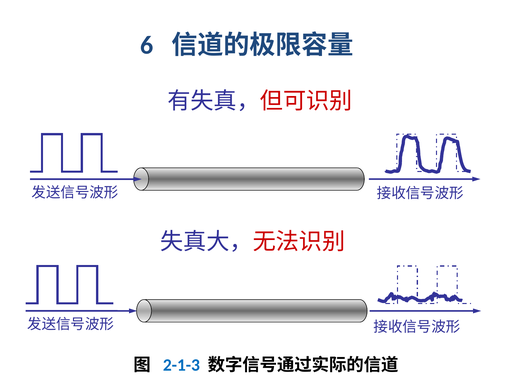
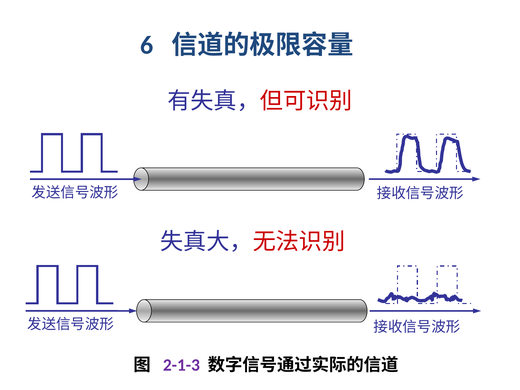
2-1-3 colour: blue -> purple
